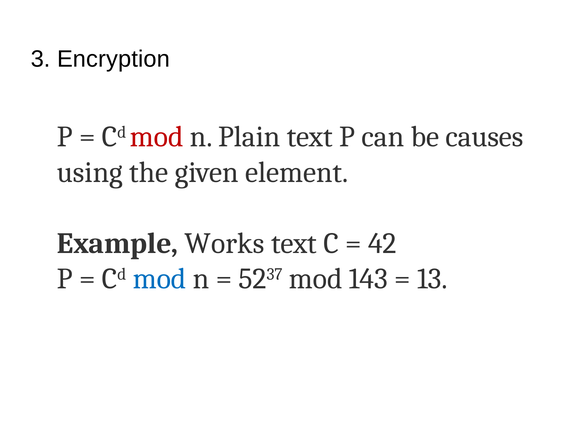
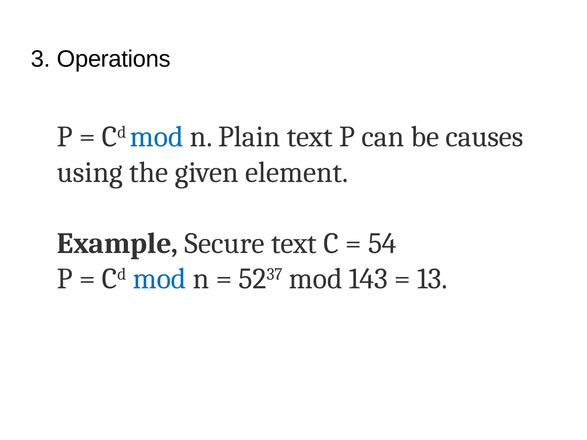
Encryption: Encryption -> Operations
mod at (157, 137) colour: red -> blue
Works: Works -> Secure
42: 42 -> 54
